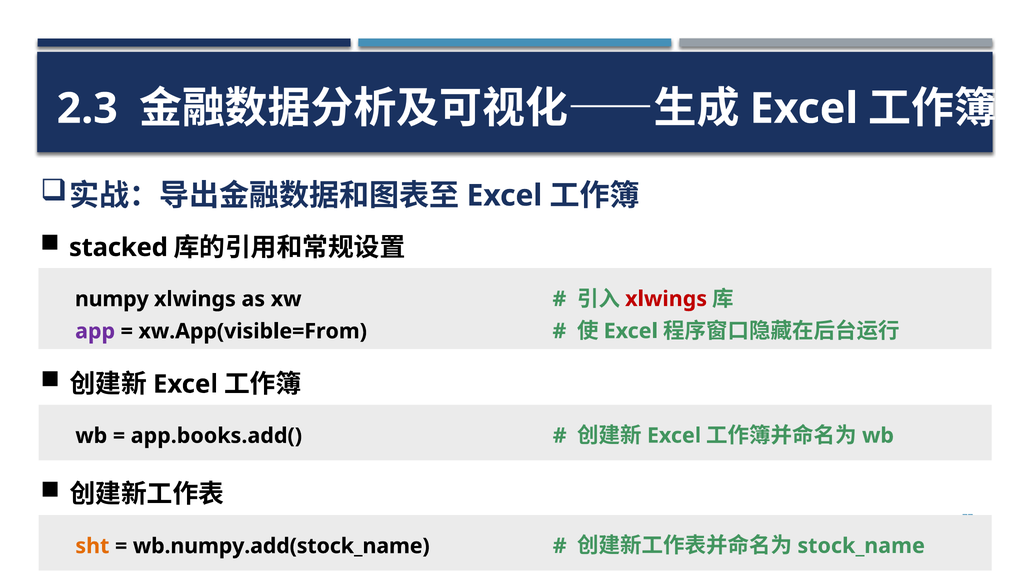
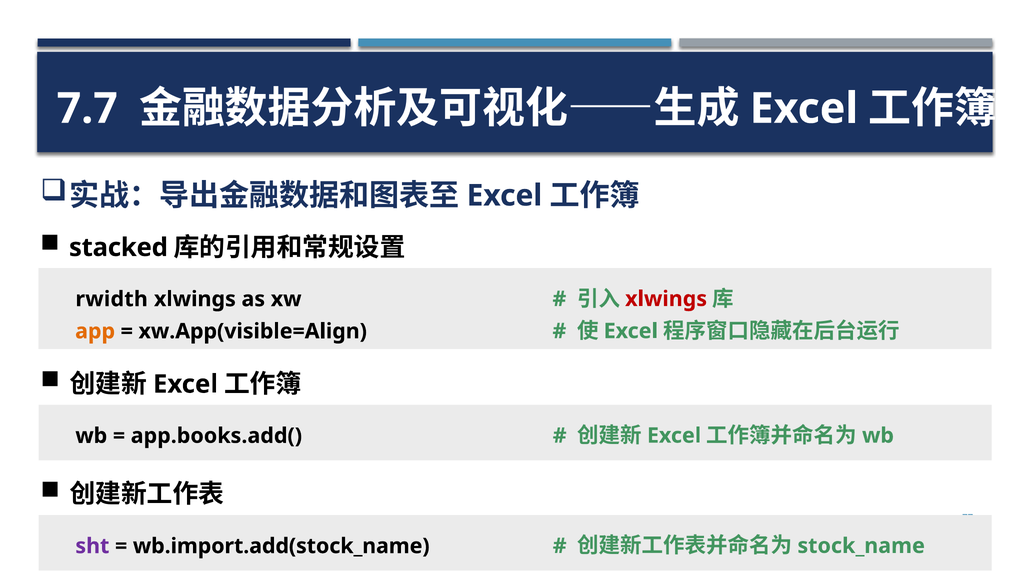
2.3: 2.3 -> 7.7
numpy: numpy -> rwidth
app colour: purple -> orange
xw.App(visible=From: xw.App(visible=From -> xw.App(visible=Align
sht colour: orange -> purple
wb.numpy.add(stock_name: wb.numpy.add(stock_name -> wb.import.add(stock_name
